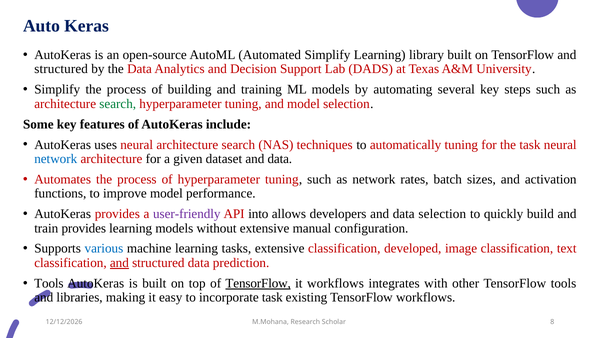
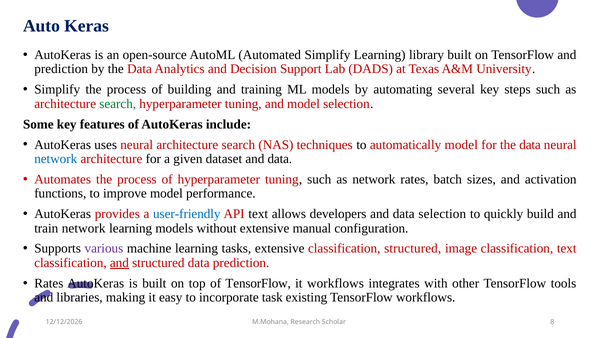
structured at (61, 69): structured -> prediction
automatically tuning: tuning -> model
for the task: task -> data
user-friendly colour: purple -> blue
API into: into -> text
train provides: provides -> network
various colour: blue -> purple
classification developed: developed -> structured
Tools at (49, 283): Tools -> Rates
TensorFlow at (258, 283) underline: present -> none
